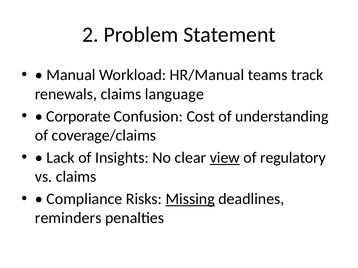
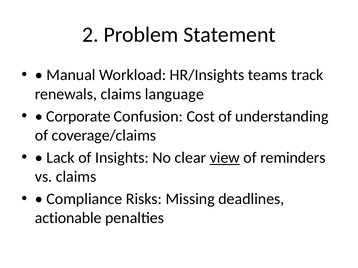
HR/Manual: HR/Manual -> HR/Insights
regulatory: regulatory -> reminders
Missing underline: present -> none
reminders: reminders -> actionable
